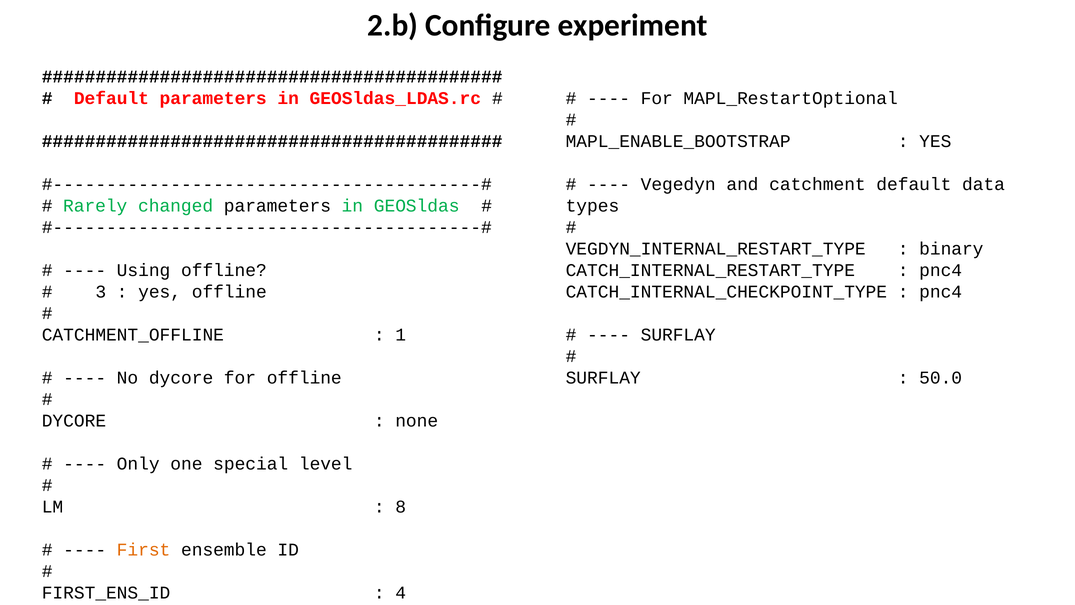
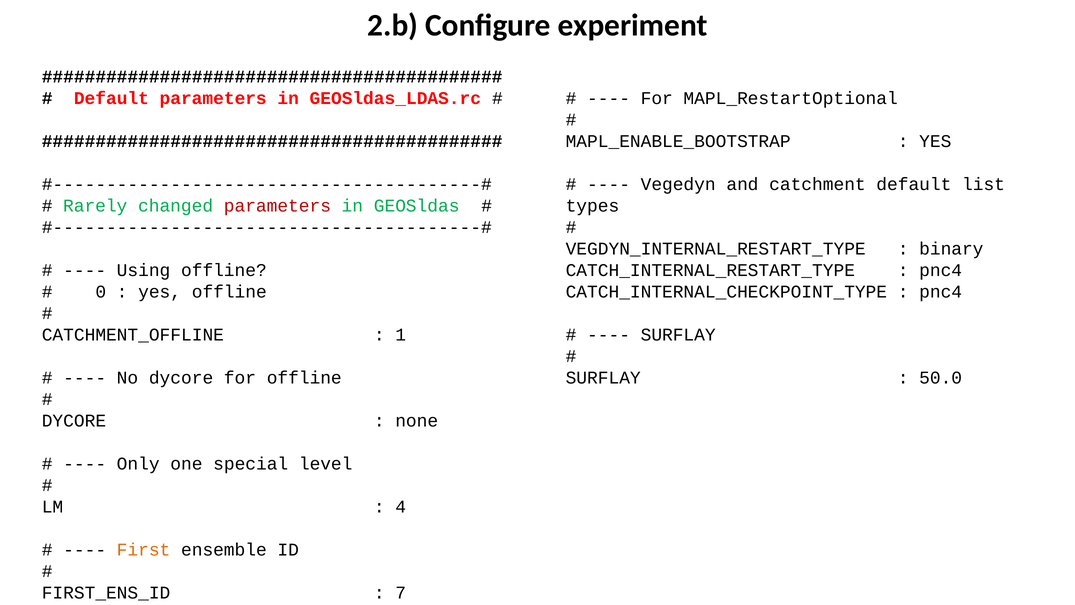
data: data -> list
parameters at (277, 206) colour: black -> red
3: 3 -> 0
8: 8 -> 4
4: 4 -> 7
